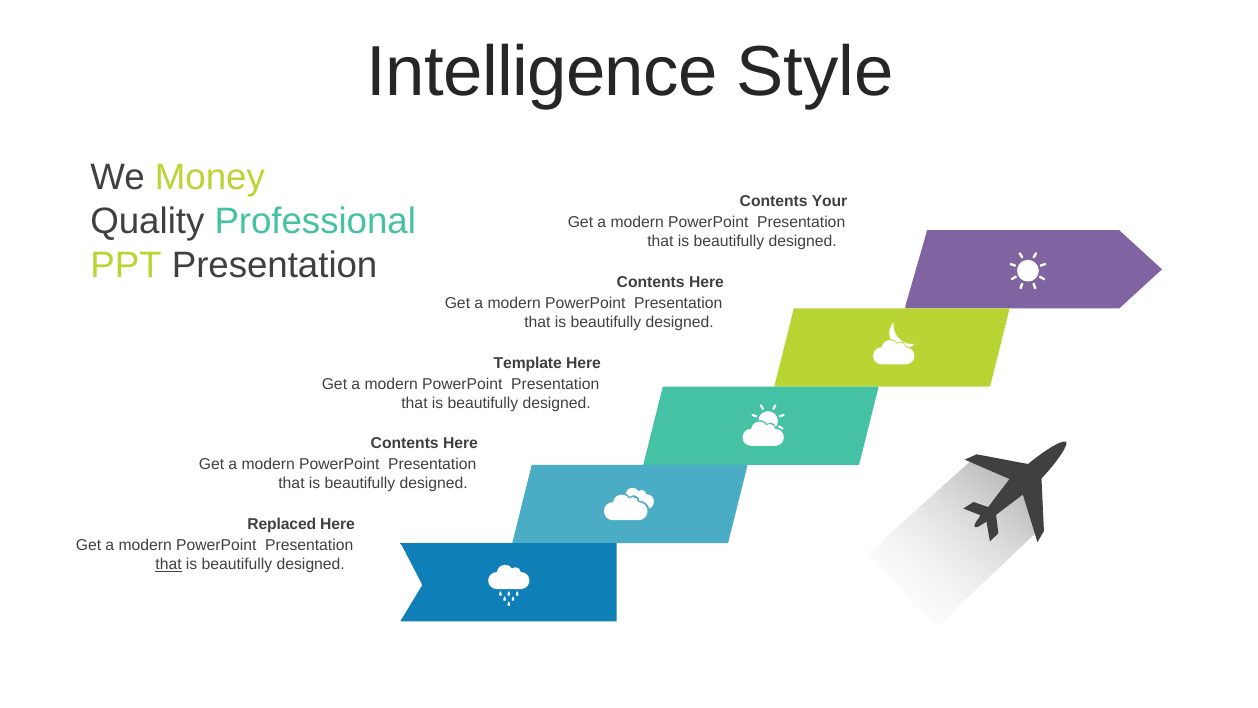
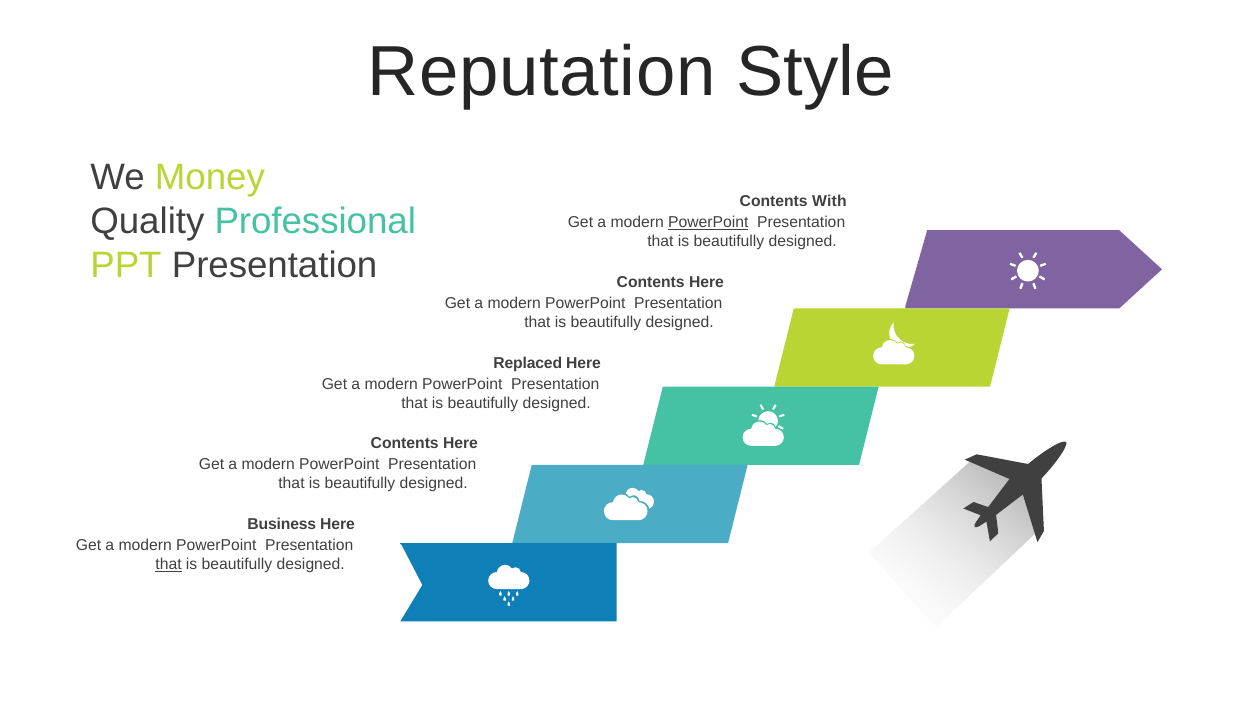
Intelligence: Intelligence -> Reputation
Your: Your -> With
PowerPoint at (708, 223) underline: none -> present
Template: Template -> Replaced
Replaced: Replaced -> Business
